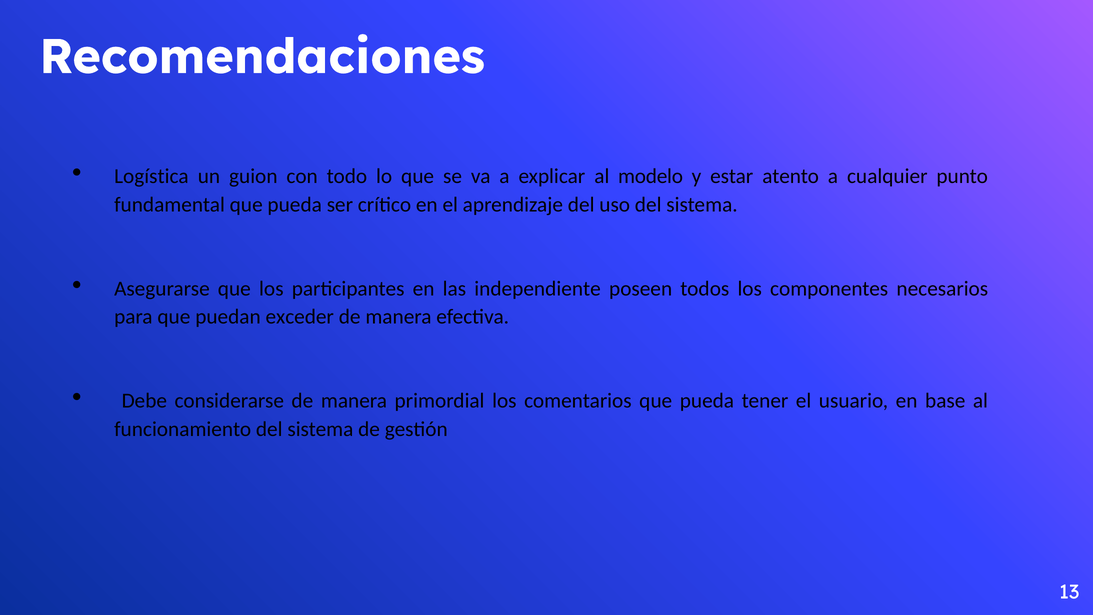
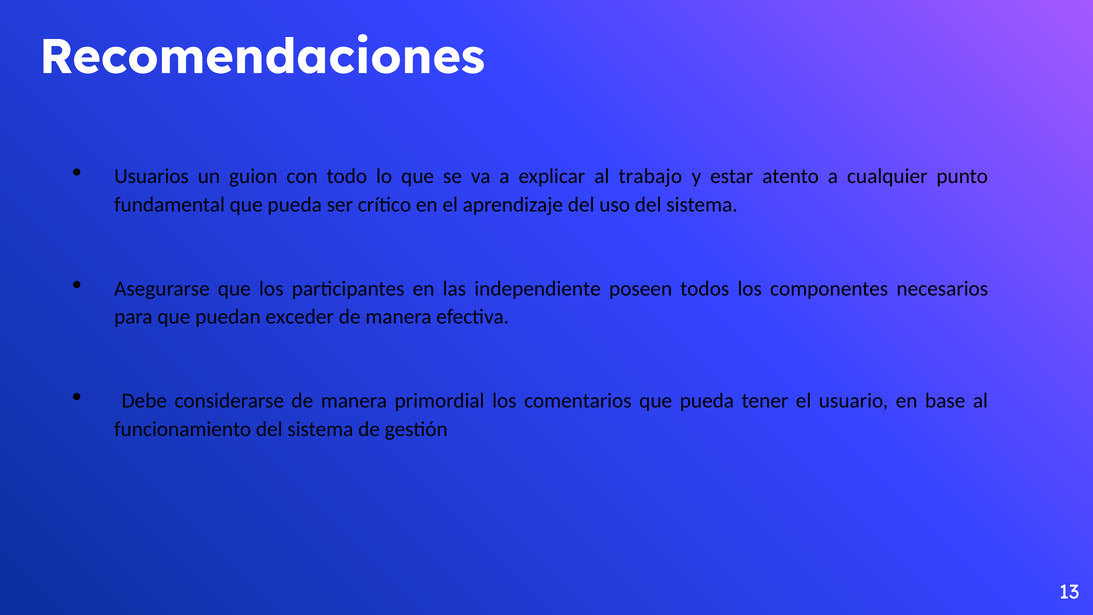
Logística: Logística -> Usuarios
modelo: modelo -> trabajo
